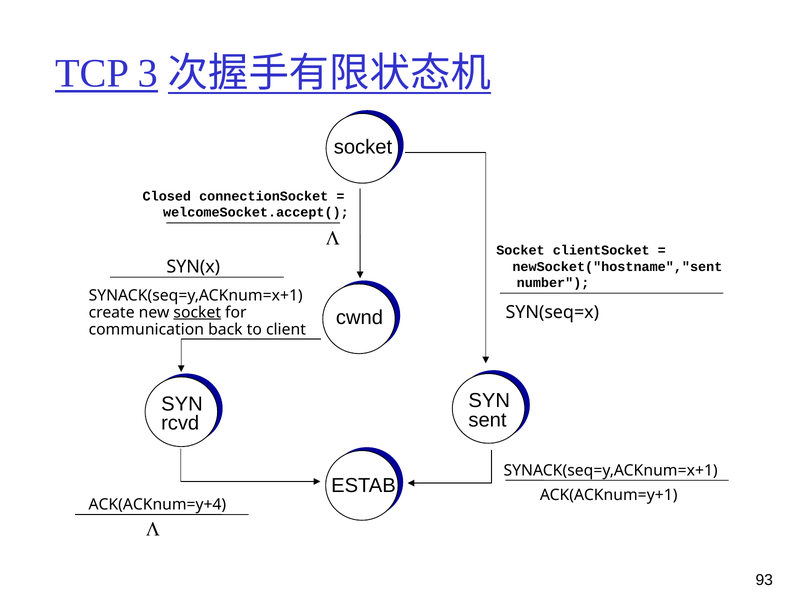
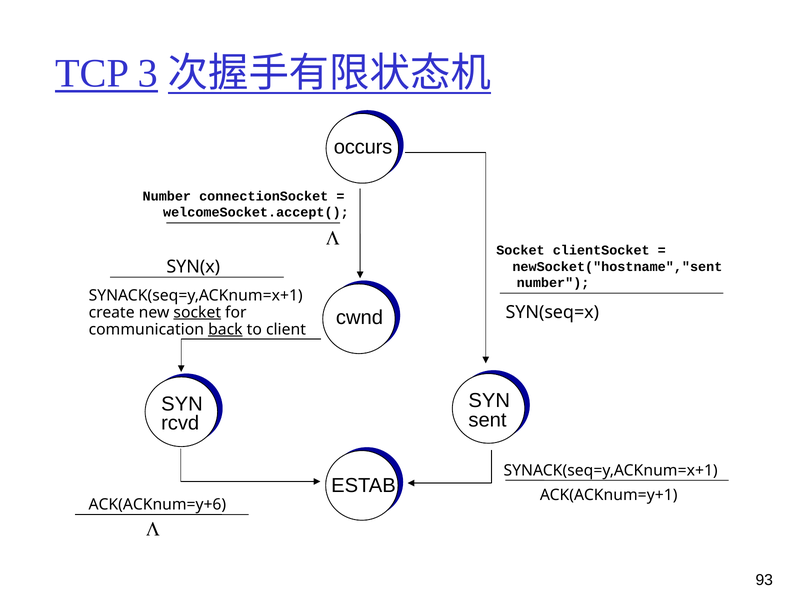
socket at (363, 147): socket -> occurs
Closed at (167, 196): Closed -> Number
back underline: none -> present
ACK(ACKnum=y+4: ACK(ACKnum=y+4 -> ACK(ACKnum=y+6
